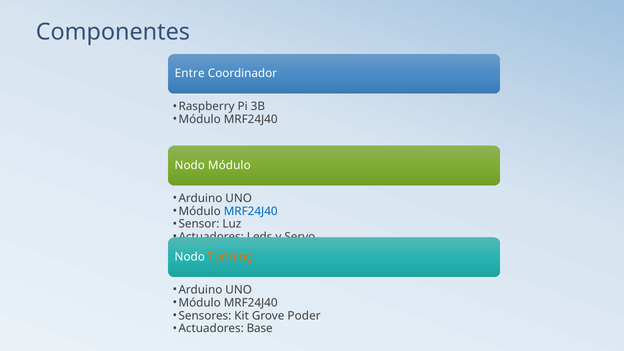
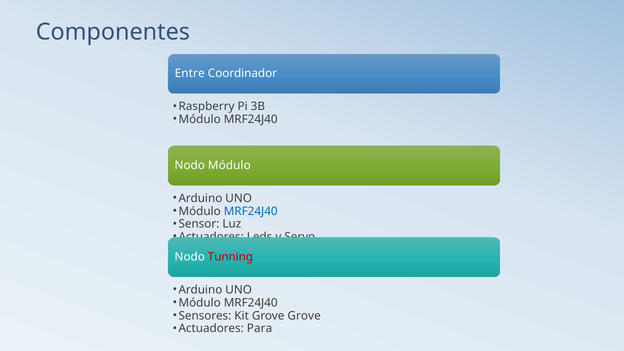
Tunning colour: orange -> red
Grove Poder: Poder -> Grove
Base: Base -> Para
